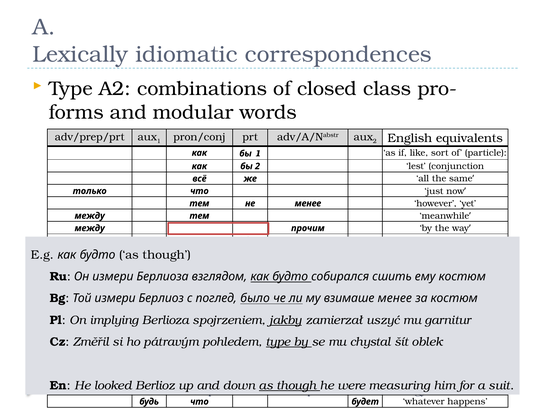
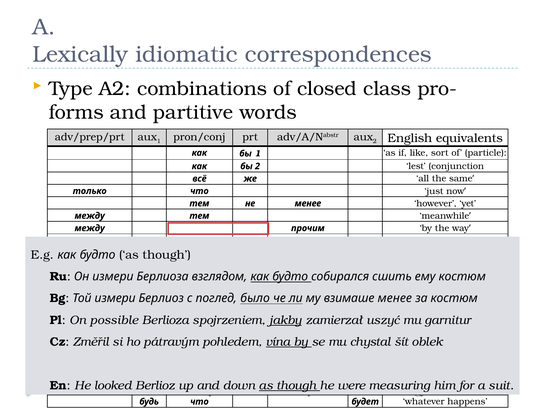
modular: modular -> partitive
implying: implying -> possible
type at (278, 342): type -> vína
